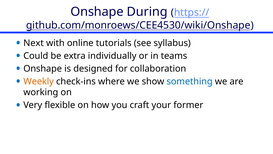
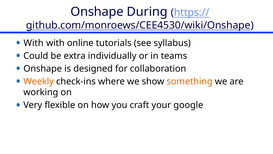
Next at (34, 43): Next -> With
something colour: blue -> orange
former: former -> google
